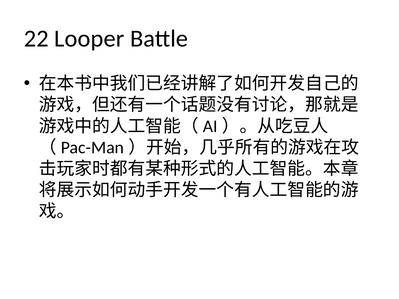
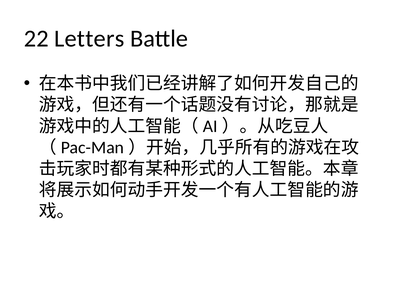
Looper: Looper -> Letters
